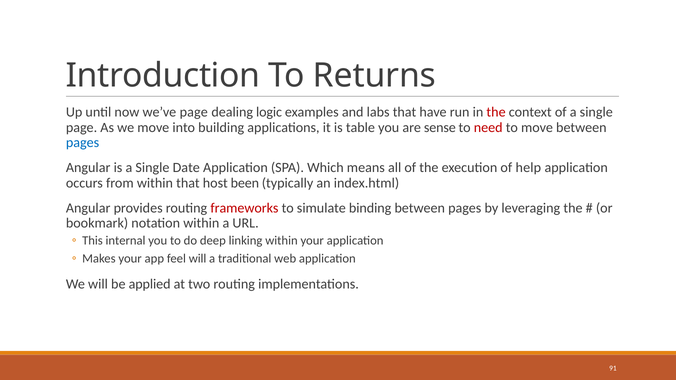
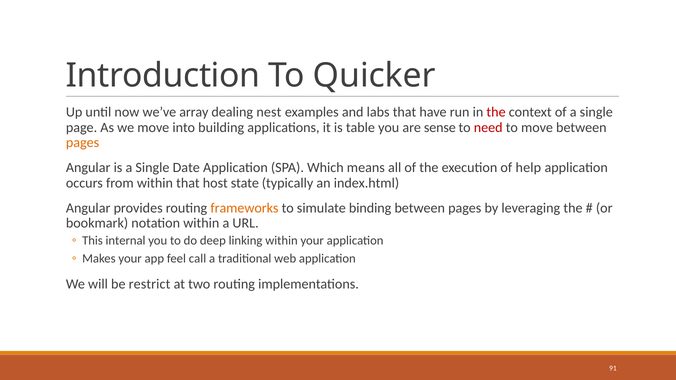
Returns: Returns -> Quicker
we’ve page: page -> array
logic: logic -> nest
pages at (83, 143) colour: blue -> orange
been: been -> state
frameworks colour: red -> orange
feel will: will -> call
applied: applied -> restrict
